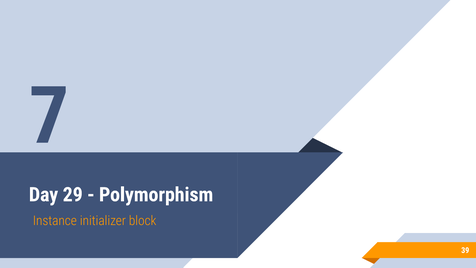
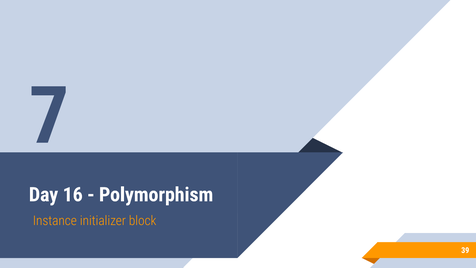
29: 29 -> 16
